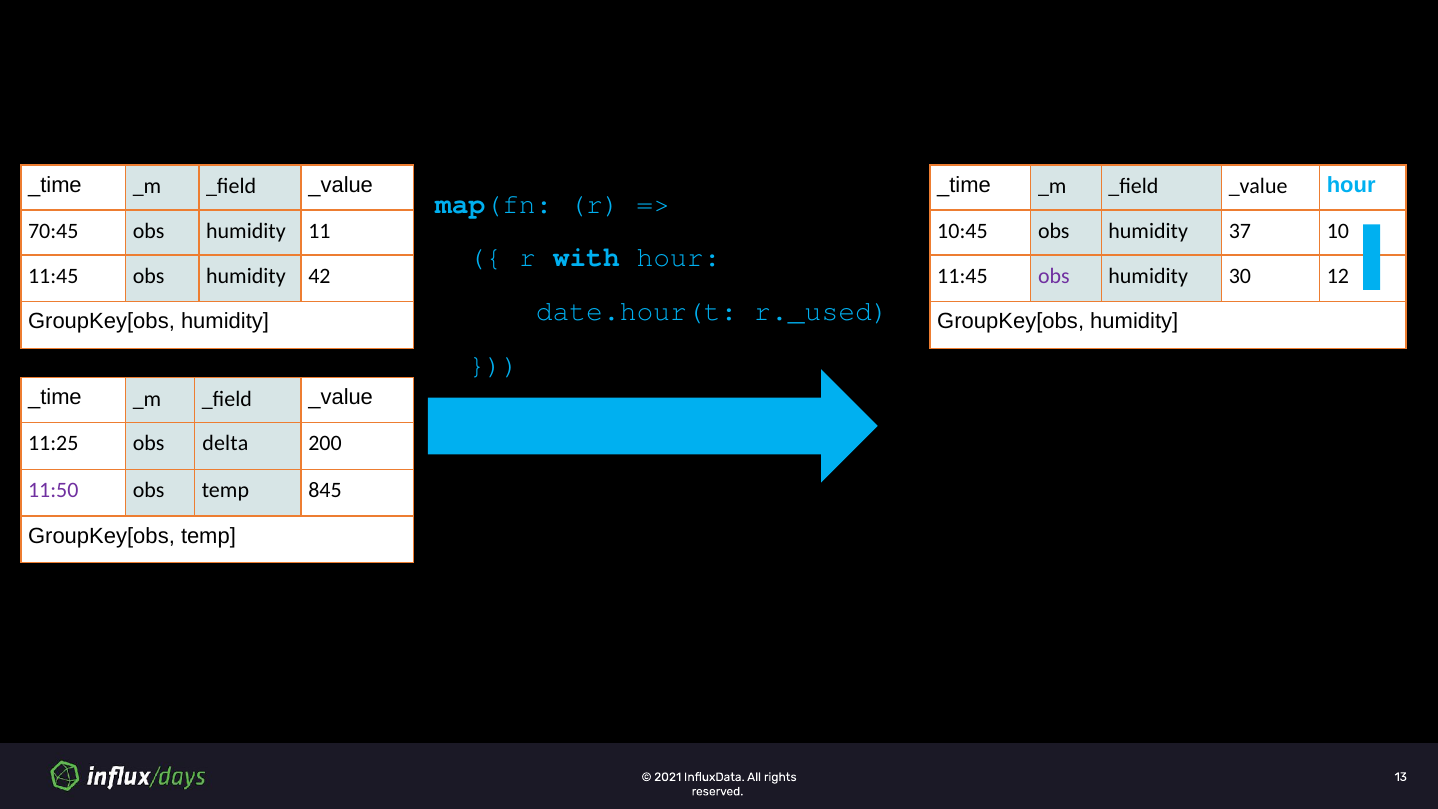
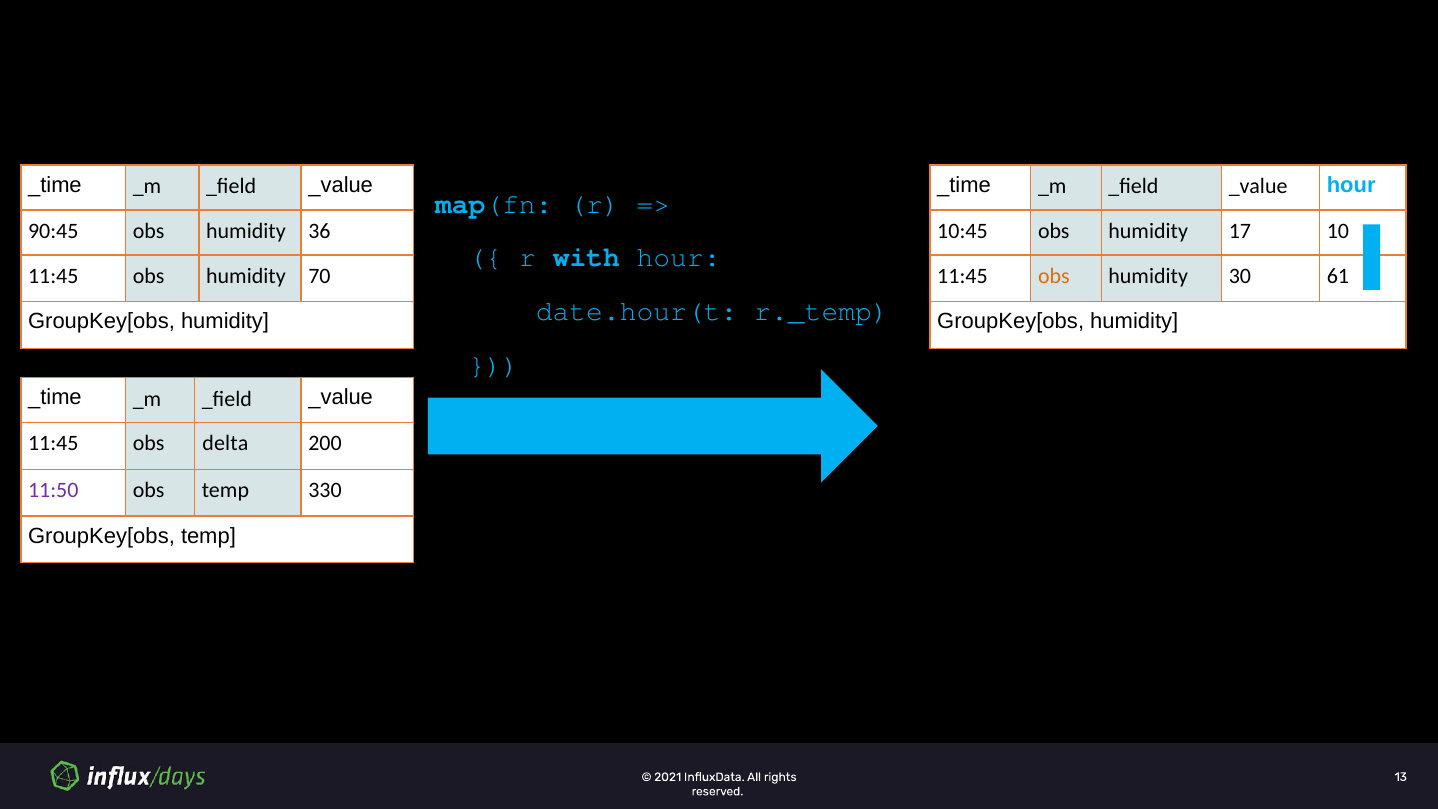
70:45: 70:45 -> 90:45
11: 11 -> 36
37: 37 -> 17
42: 42 -> 70
obs at (1054, 276) colour: purple -> orange
12: 12 -> 61
r._used: r._used -> r._temp
11:25 at (53, 444): 11:25 -> 11:45
845: 845 -> 330
